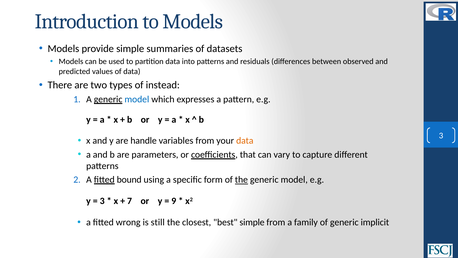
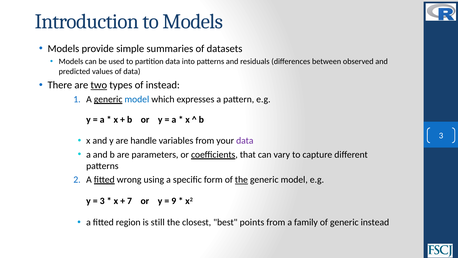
two underline: none -> present
data at (245, 141) colour: orange -> purple
bound: bound -> wrong
wrong: wrong -> region
best simple: simple -> points
generic implicit: implicit -> instead
